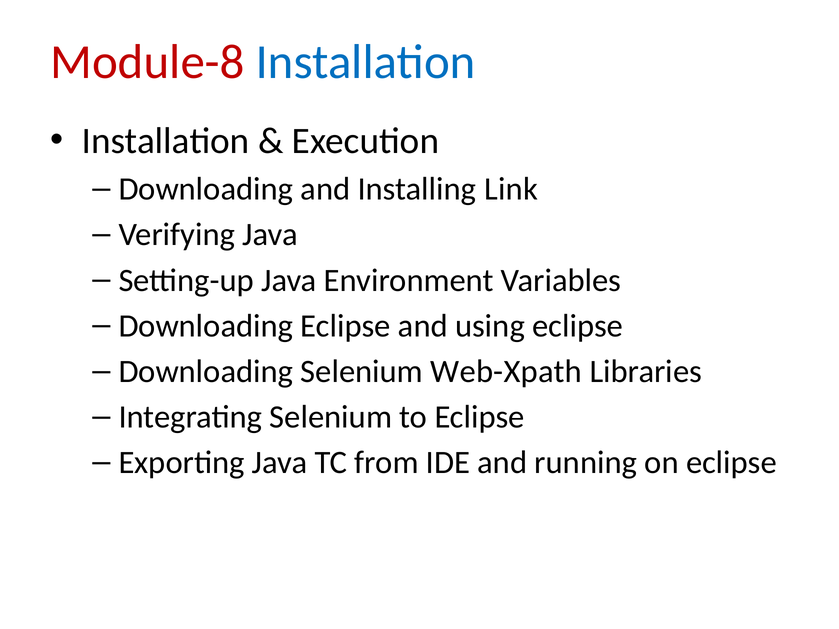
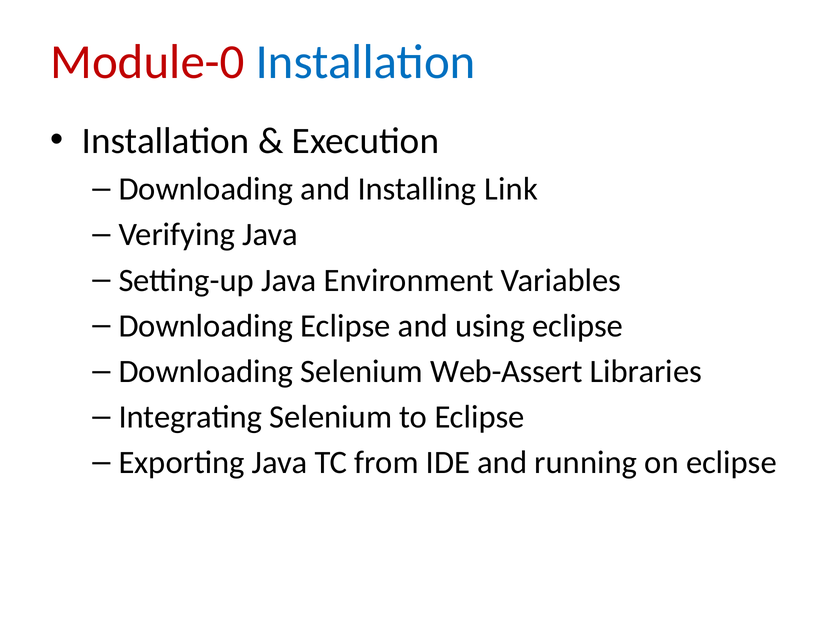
Module-8: Module-8 -> Module-0
Web-Xpath: Web-Xpath -> Web-Assert
